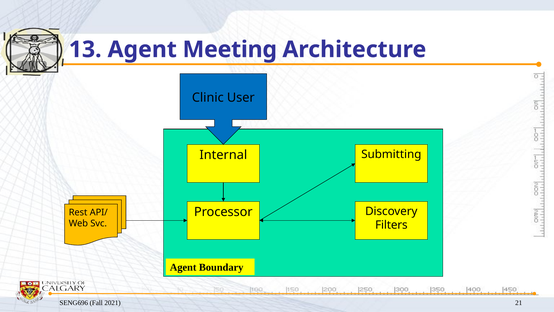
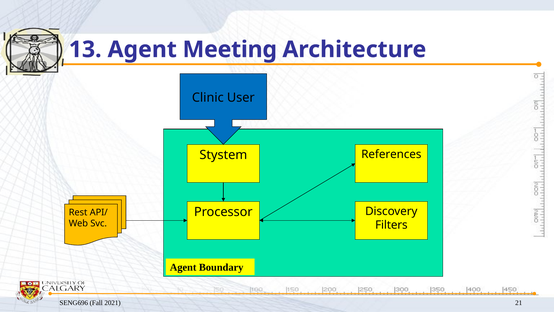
Submitting: Submitting -> References
Internal: Internal -> Stystem
